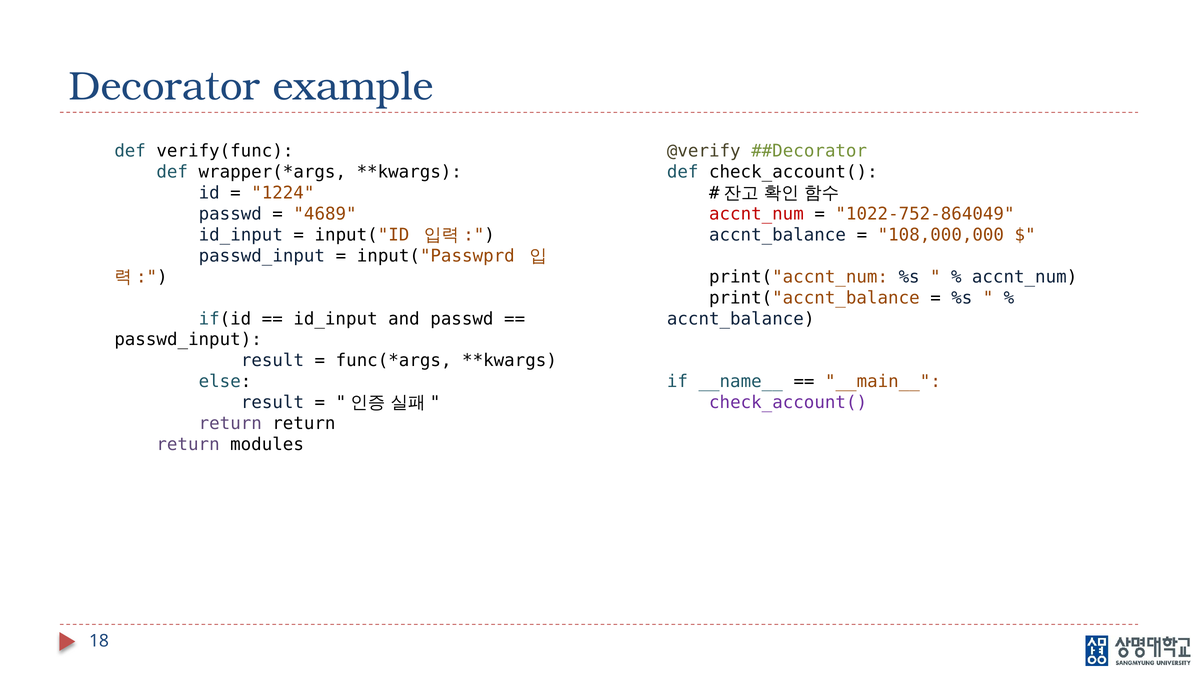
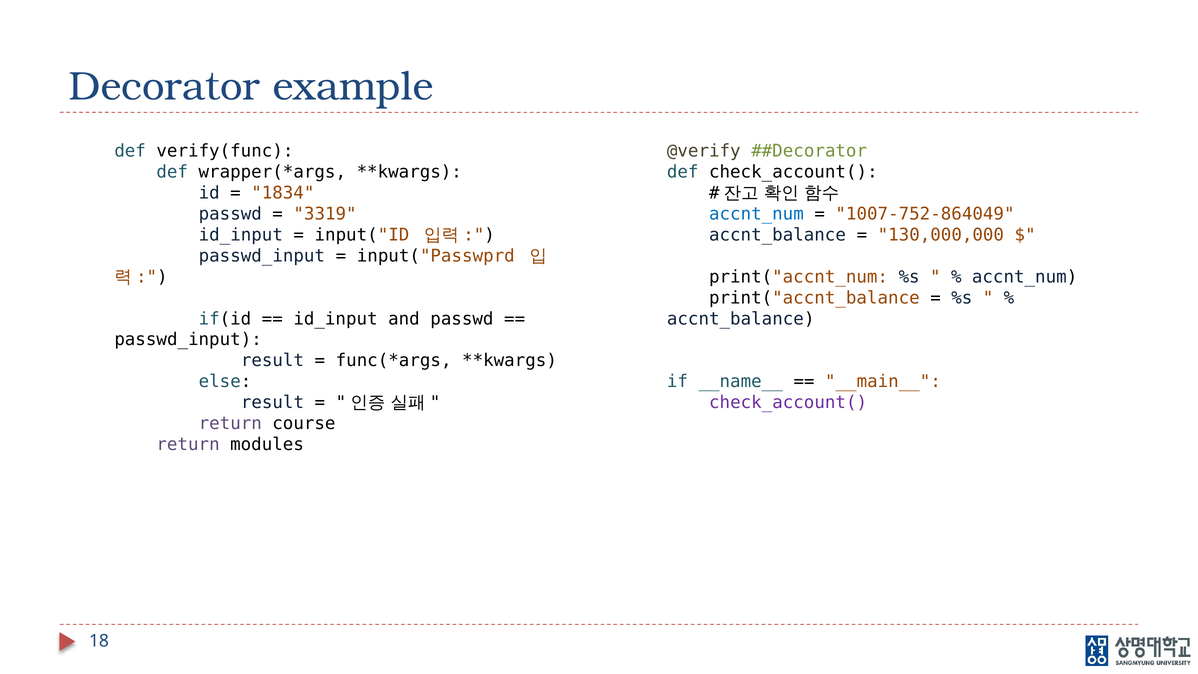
1224: 1224 -> 1834
4689: 4689 -> 3319
accnt_num at (756, 214) colour: red -> blue
1022-752-864049: 1022-752-864049 -> 1007-752-864049
108,000,000: 108,000,000 -> 130,000,000
return at (304, 424): return -> course
